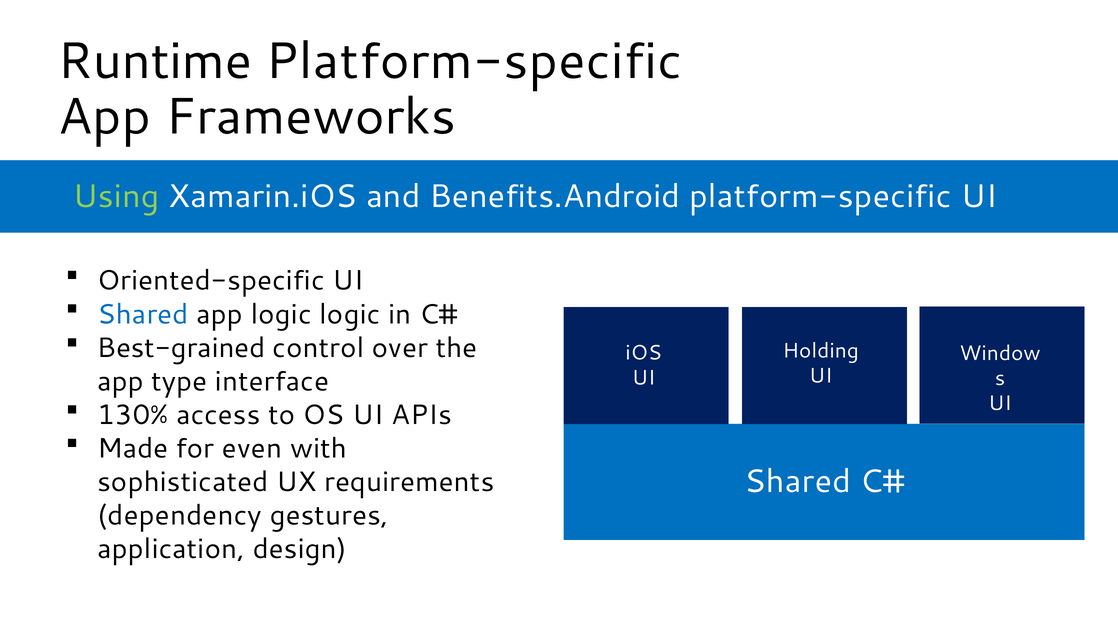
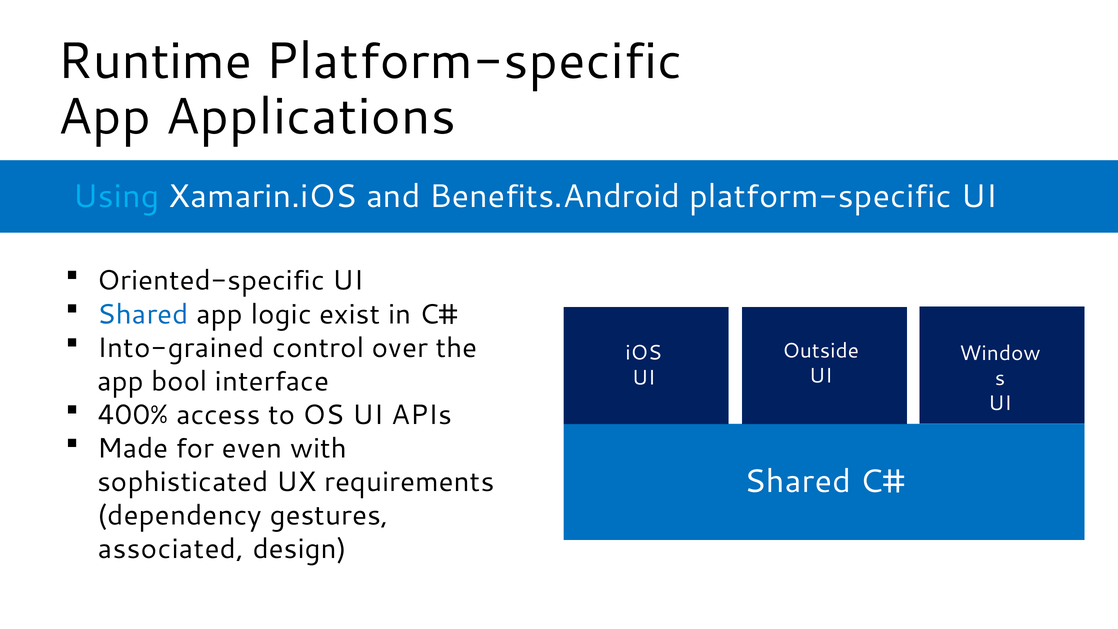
Frameworks: Frameworks -> Applications
Using colour: light green -> light blue
logic logic: logic -> exist
Best-grained: Best-grained -> Into-grained
Holding: Holding -> Outside
type: type -> bool
130%: 130% -> 400%
application: application -> associated
